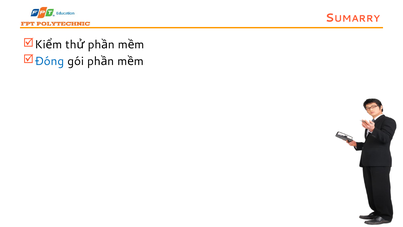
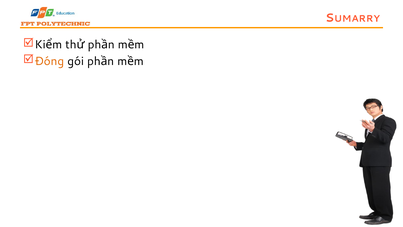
Đóng colour: blue -> orange
